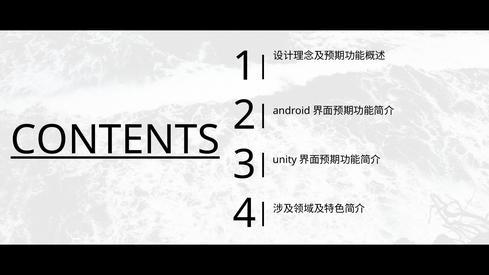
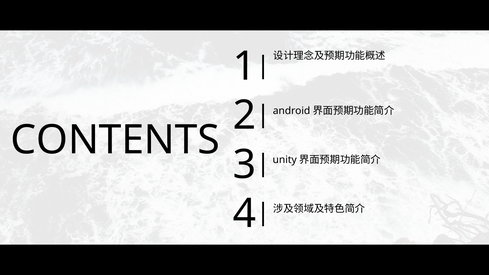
CONTENTS underline: present -> none
